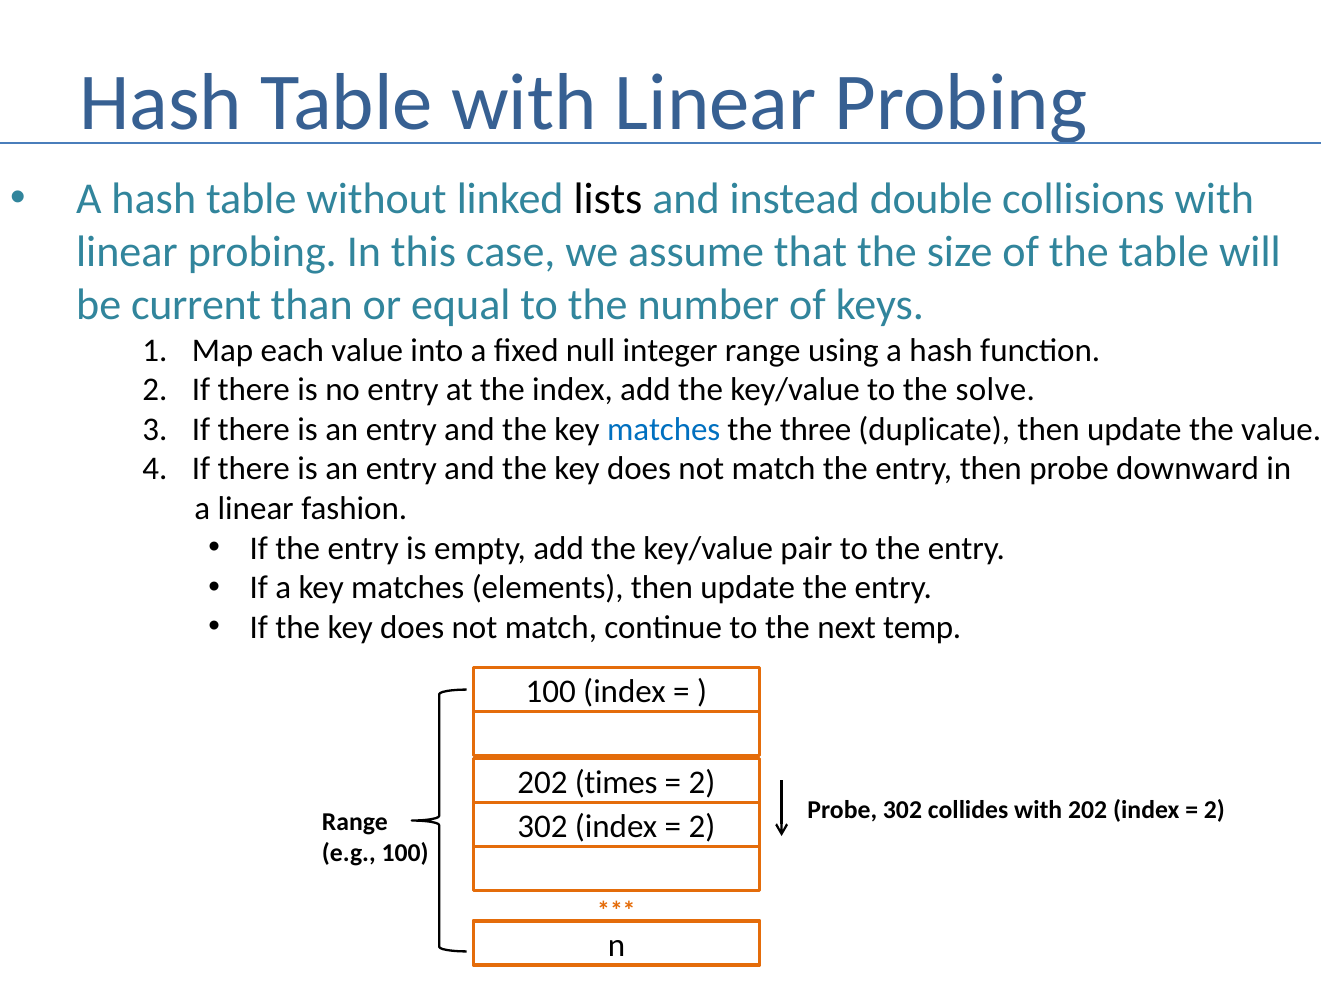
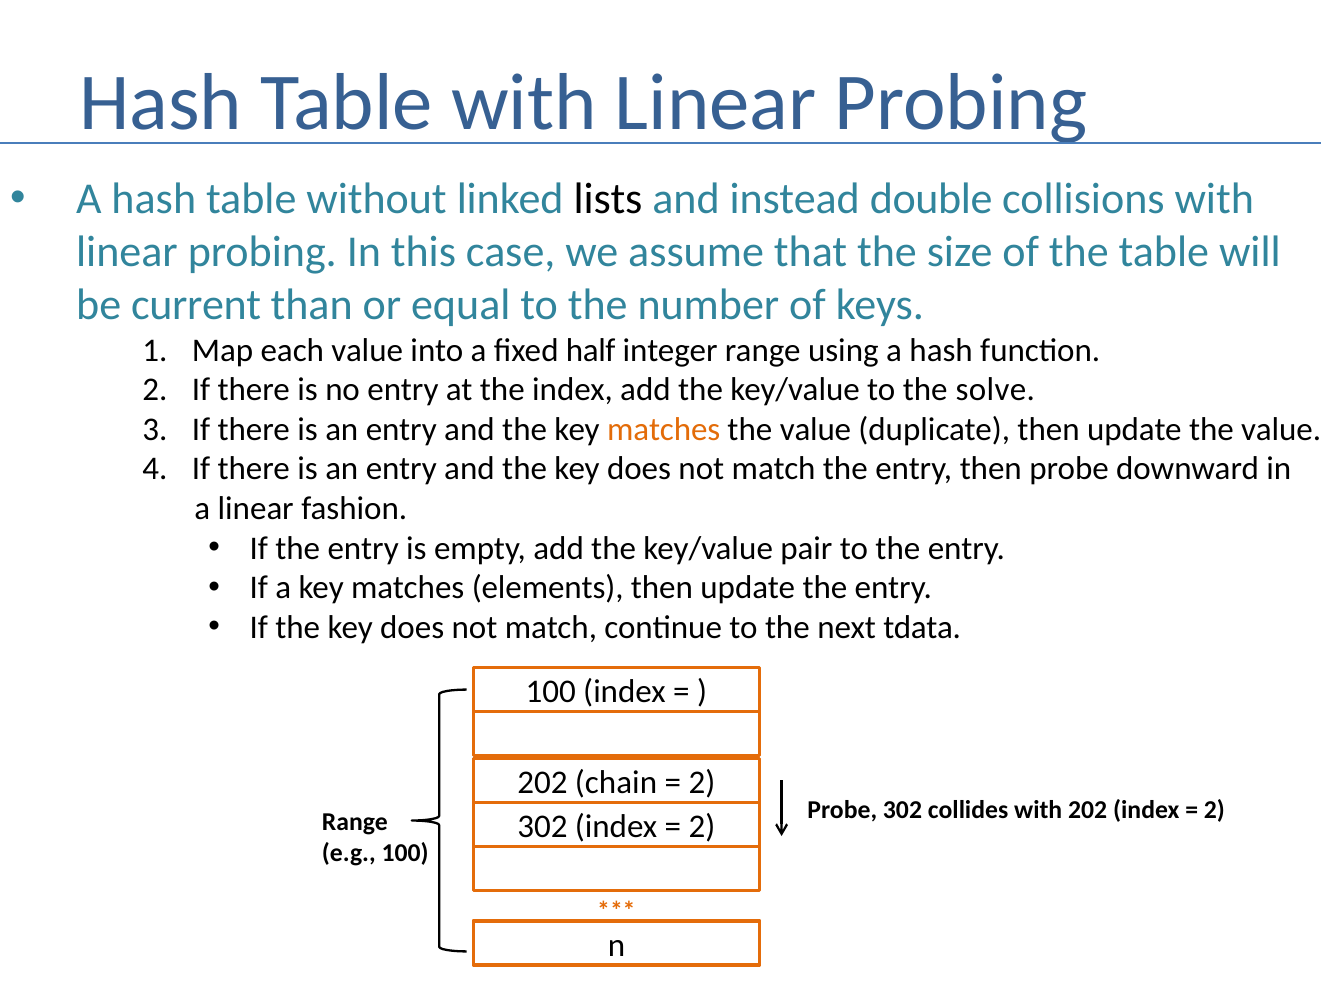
null: null -> half
matches at (664, 429) colour: blue -> orange
three at (816, 429): three -> value
temp: temp -> tdata
times: times -> chain
